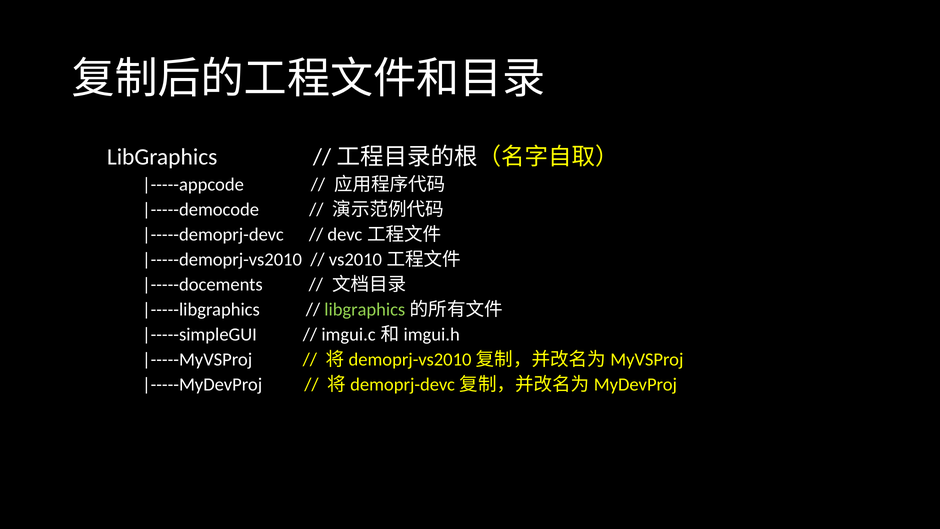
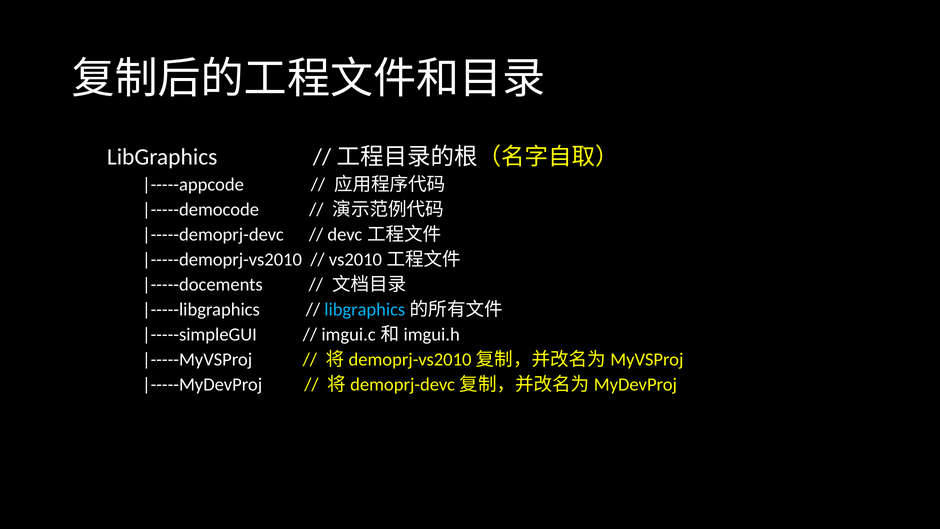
libgraphics at (365, 309) colour: light green -> light blue
